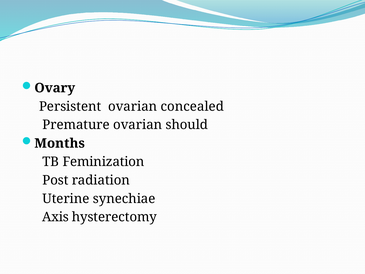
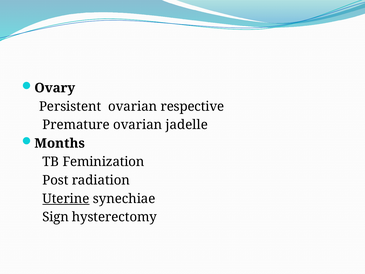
concealed: concealed -> respective
should: should -> jadelle
Uterine underline: none -> present
Axis: Axis -> Sign
